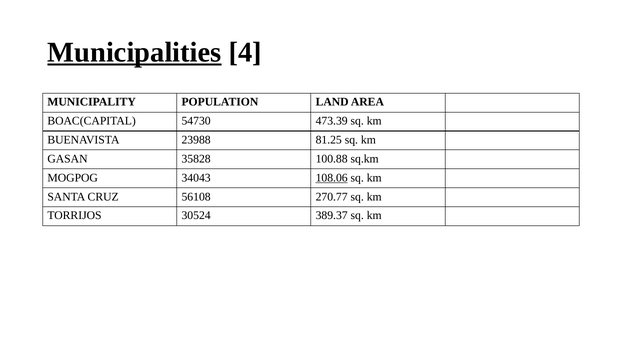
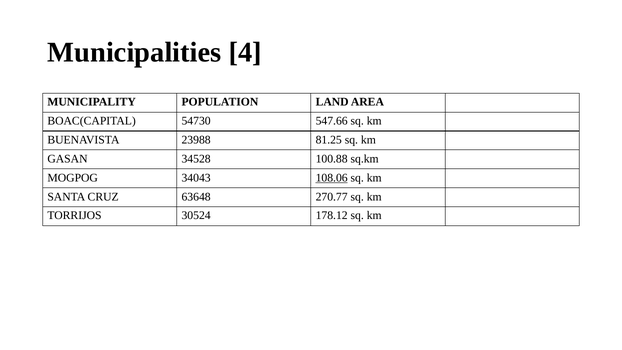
Municipalities underline: present -> none
473.39: 473.39 -> 547.66
35828: 35828 -> 34528
56108: 56108 -> 63648
389.37: 389.37 -> 178.12
